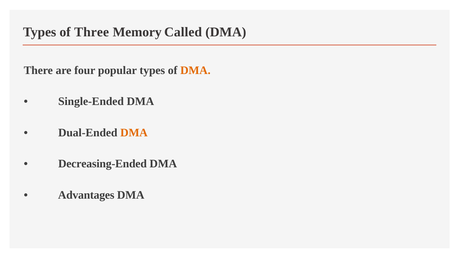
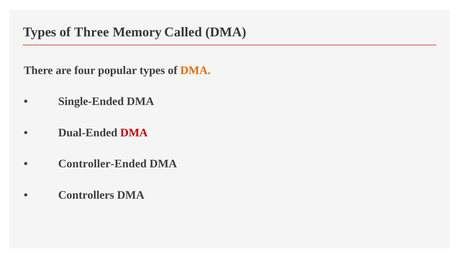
DMA at (134, 133) colour: orange -> red
Decreasing-Ended: Decreasing-Ended -> Controller-Ended
Advantages: Advantages -> Controllers
